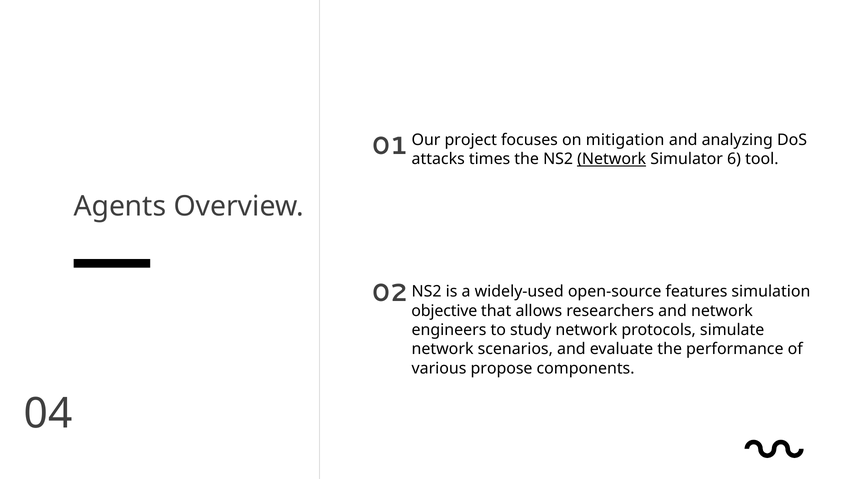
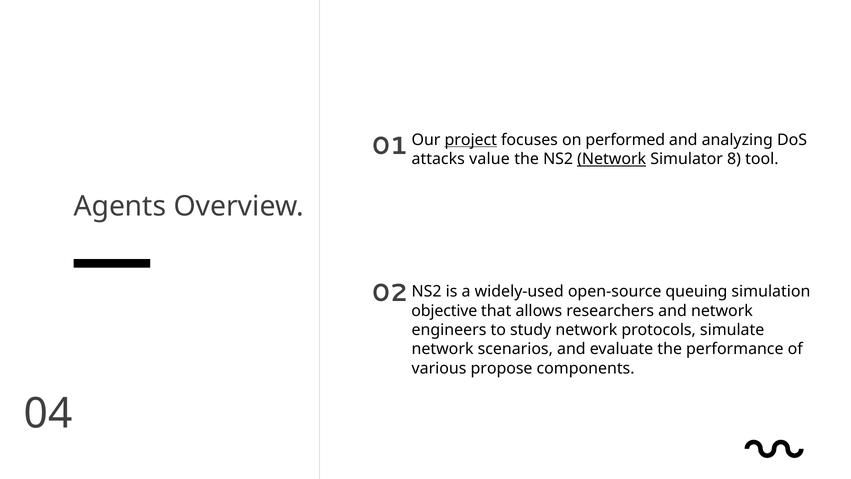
project underline: none -> present
mitigation: mitigation -> performed
times: times -> value
6: 6 -> 8
features: features -> queuing
